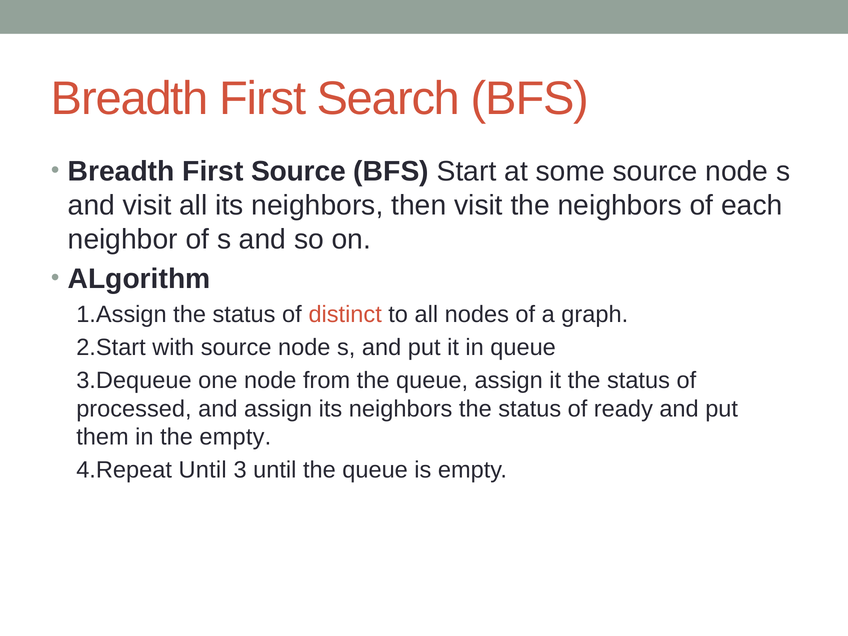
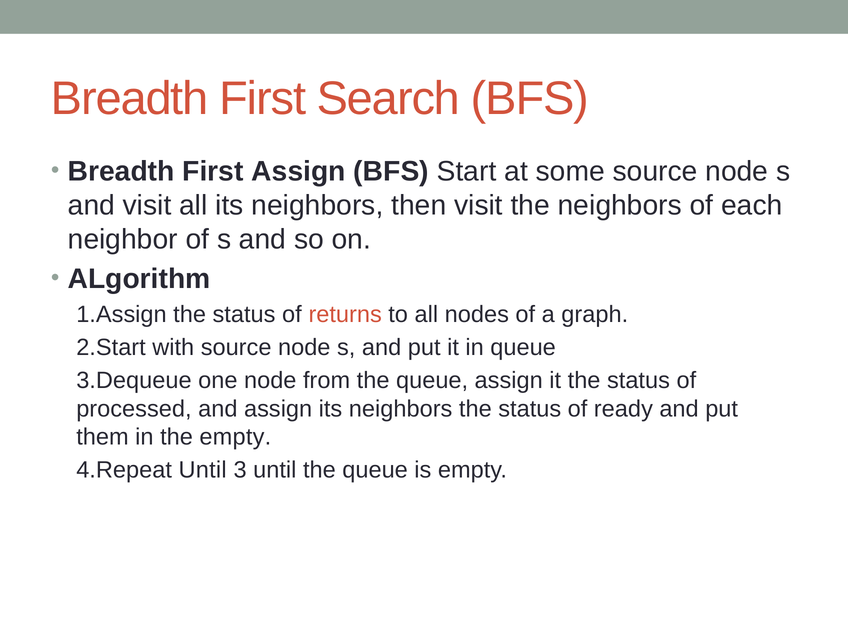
First Source: Source -> Assign
distinct: distinct -> returns
